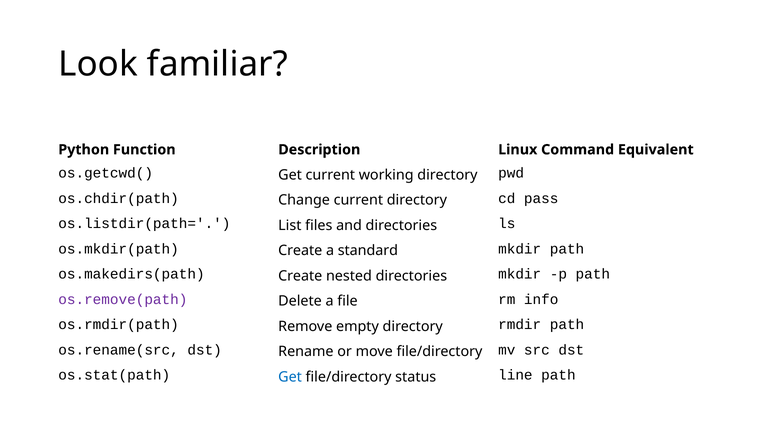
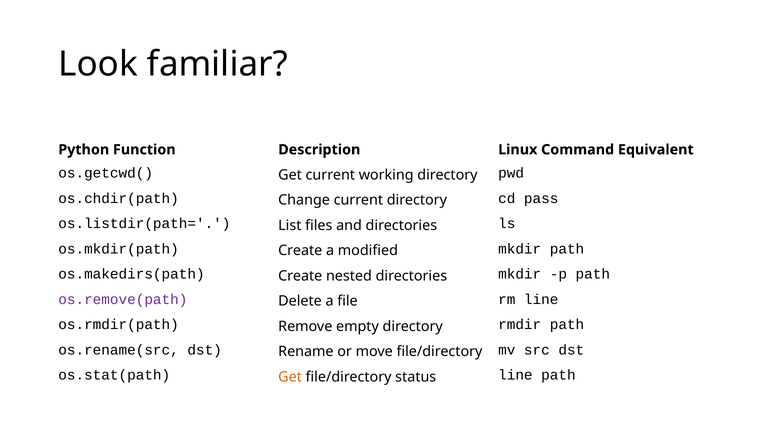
standard: standard -> modified
rm info: info -> line
Get at (290, 377) colour: blue -> orange
